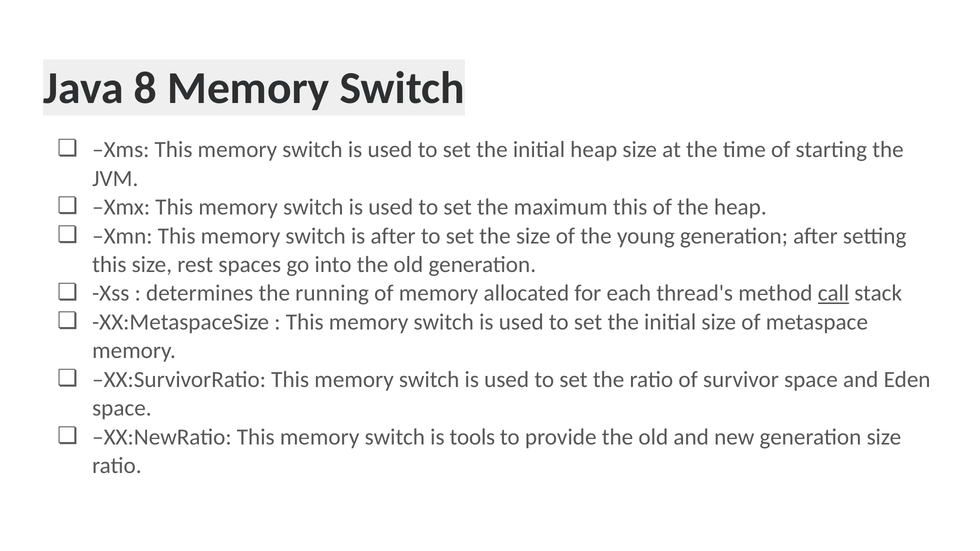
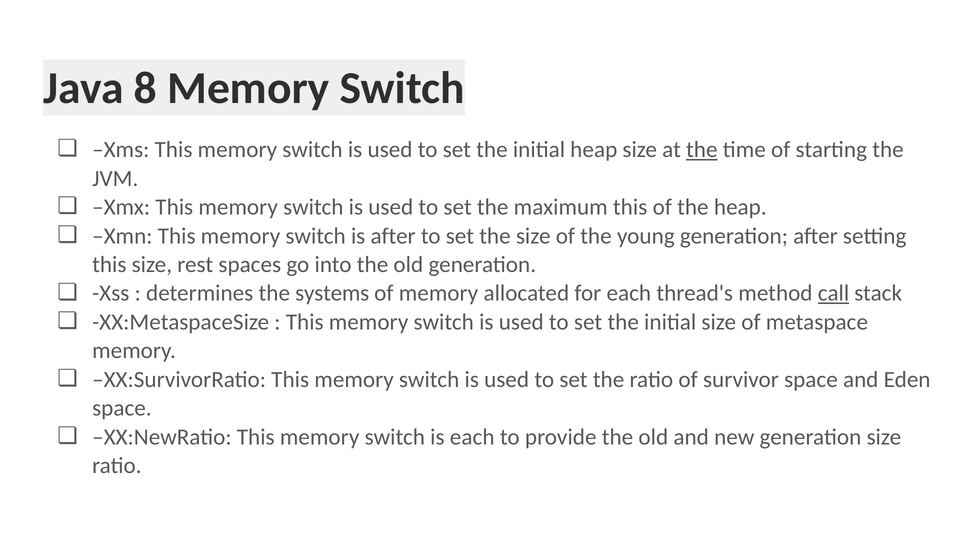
the at (702, 150) underline: none -> present
running: running -> systems
is tools: tools -> each
